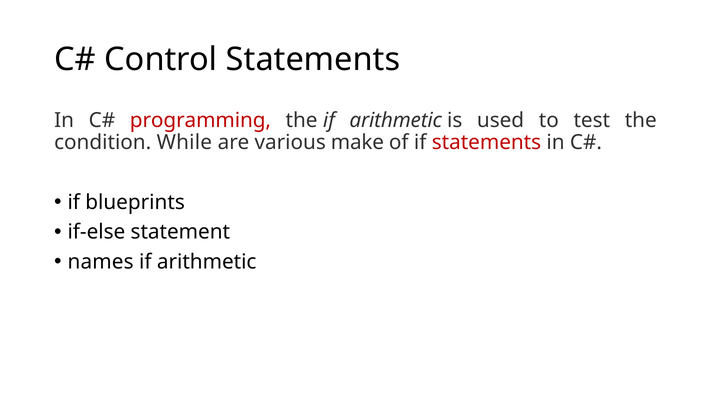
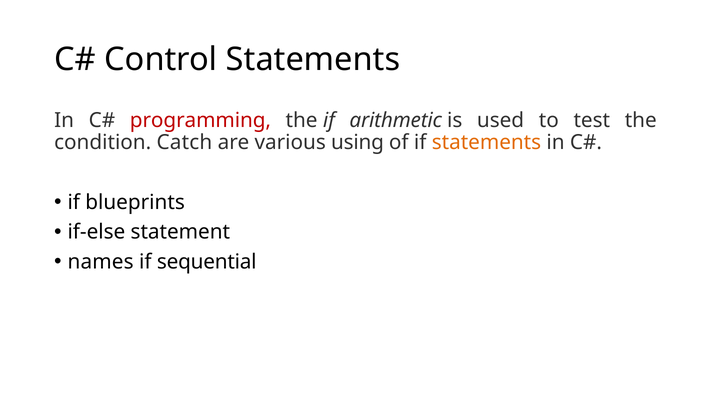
While: While -> Catch
make: make -> using
statements at (486, 143) colour: red -> orange
arithmetic at (207, 262): arithmetic -> sequential
